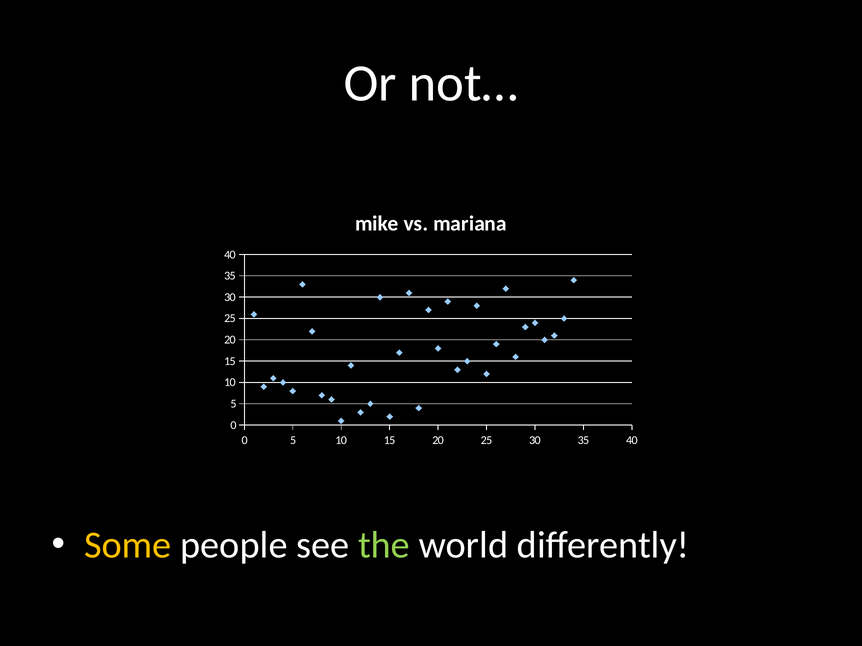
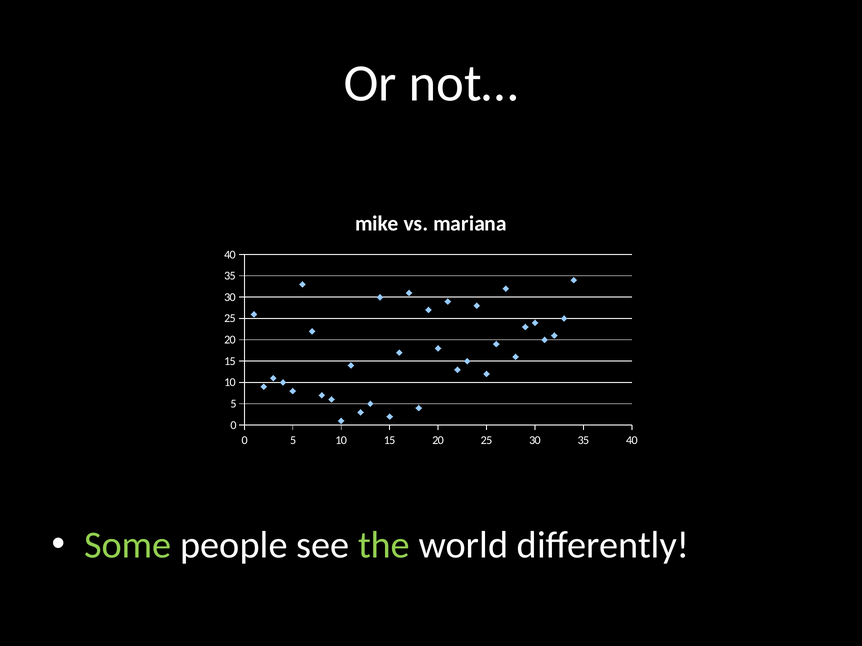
Some colour: yellow -> light green
